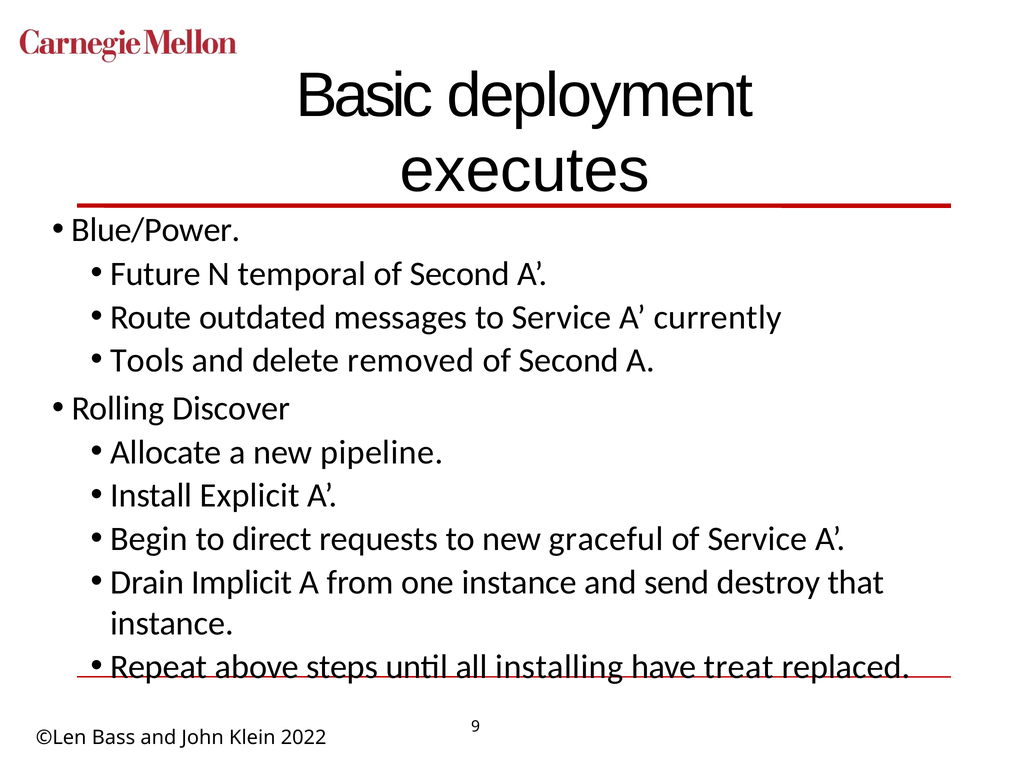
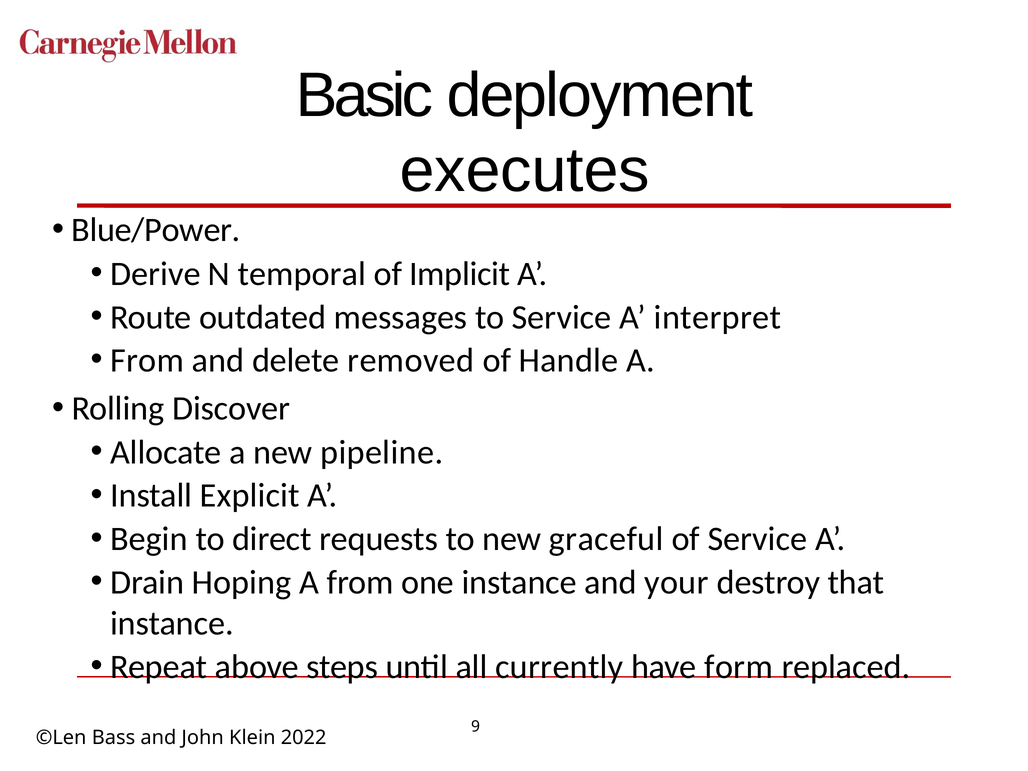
Future: Future -> Derive
Second at (460, 274): Second -> Implicit
currently: currently -> interpret
Tools at (147, 361): Tools -> From
Second at (569, 361): Second -> Handle
Implicit: Implicit -> Hoping
send: send -> your
installing: installing -> currently
treat: treat -> form
